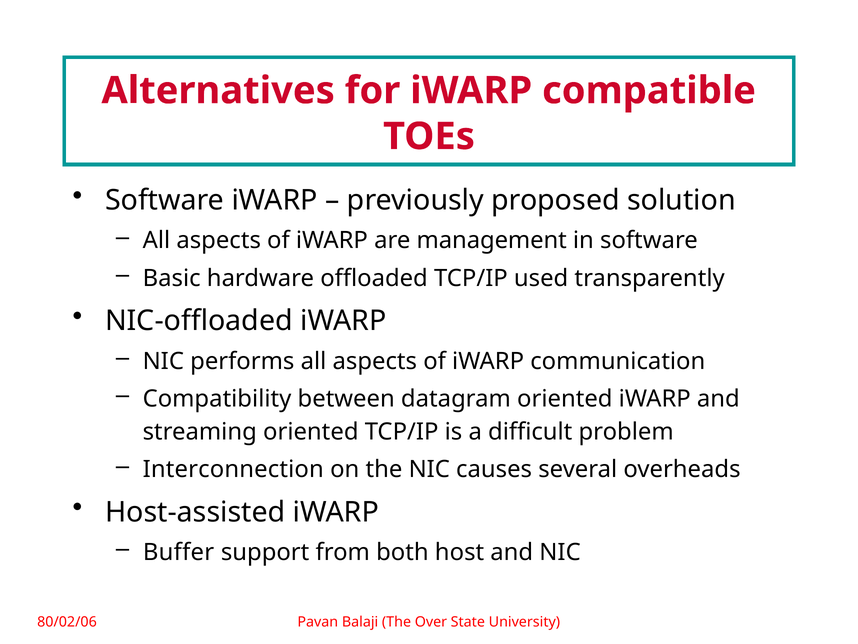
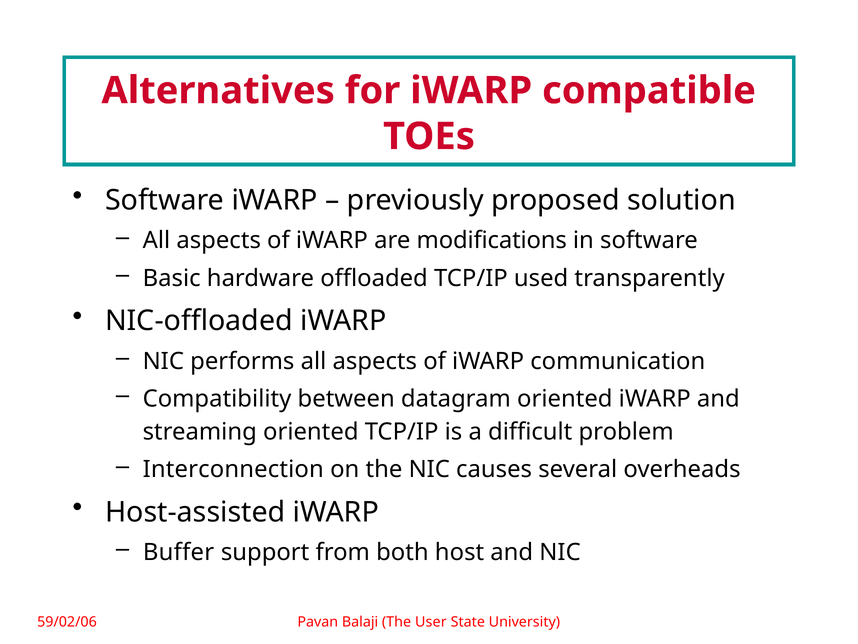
management: management -> modifications
80/02/06: 80/02/06 -> 59/02/06
Over: Over -> User
